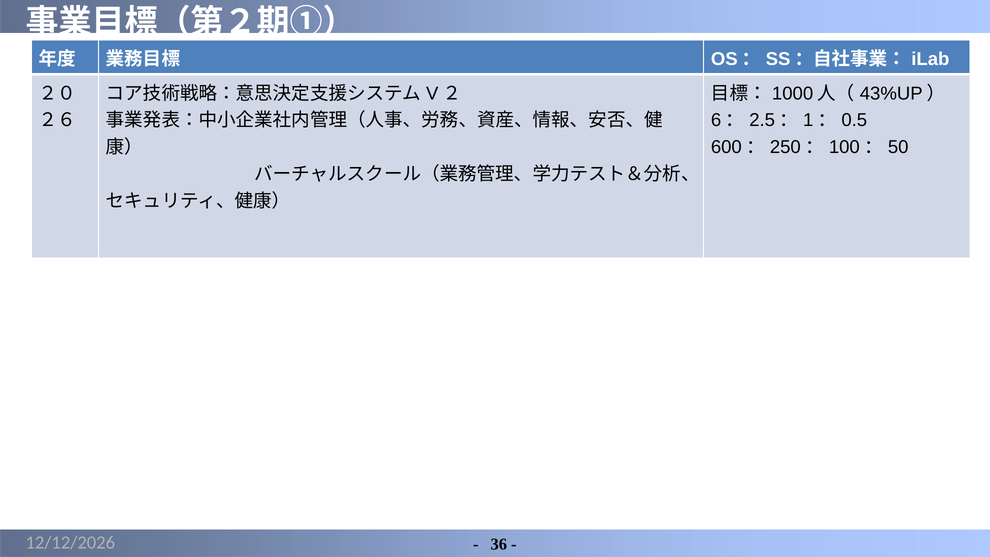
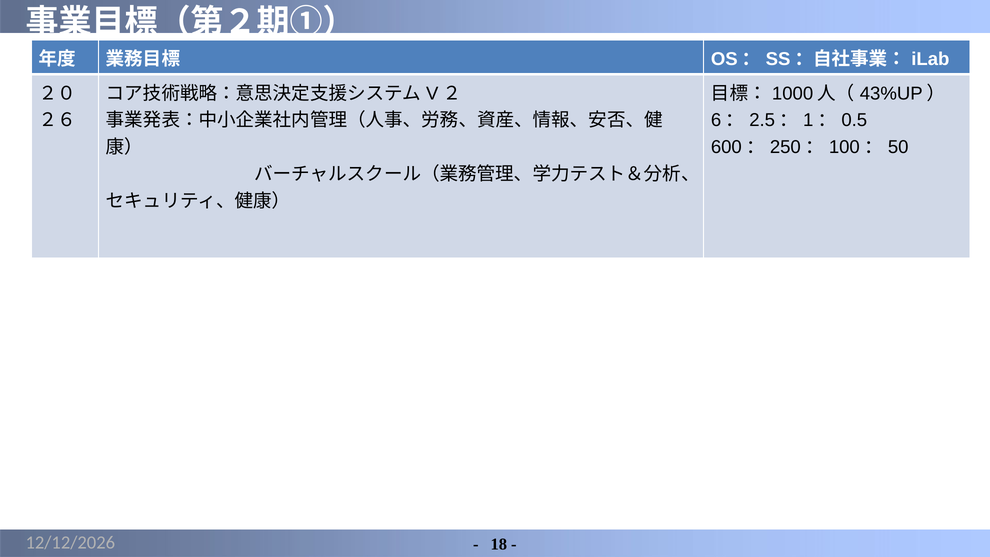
36: 36 -> 18
